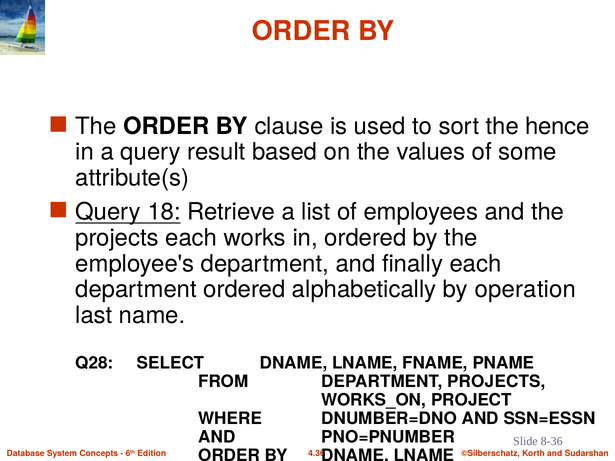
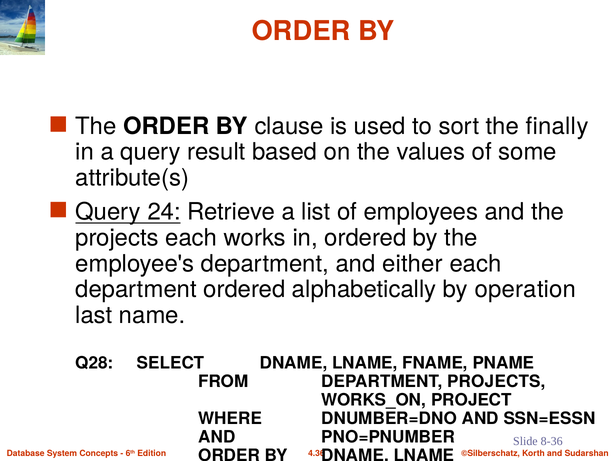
hence: hence -> finally
18: 18 -> 24
finally: finally -> either
